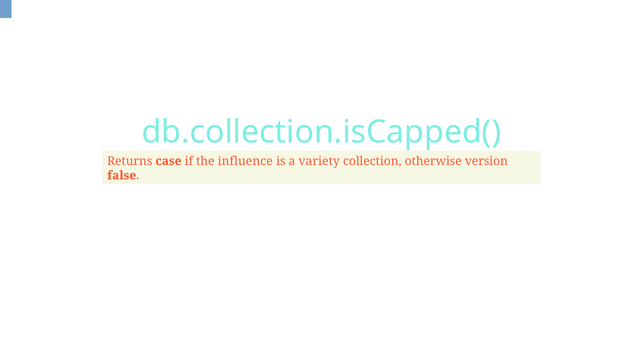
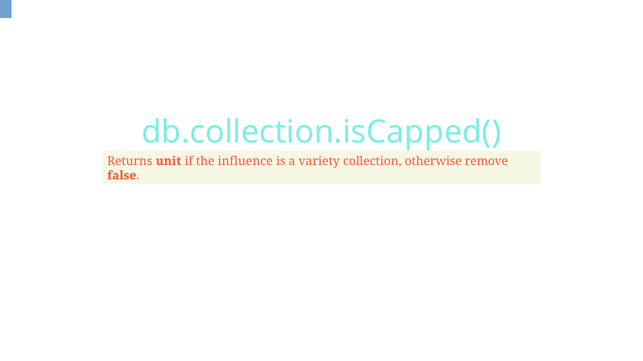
case: case -> unit
version: version -> remove
